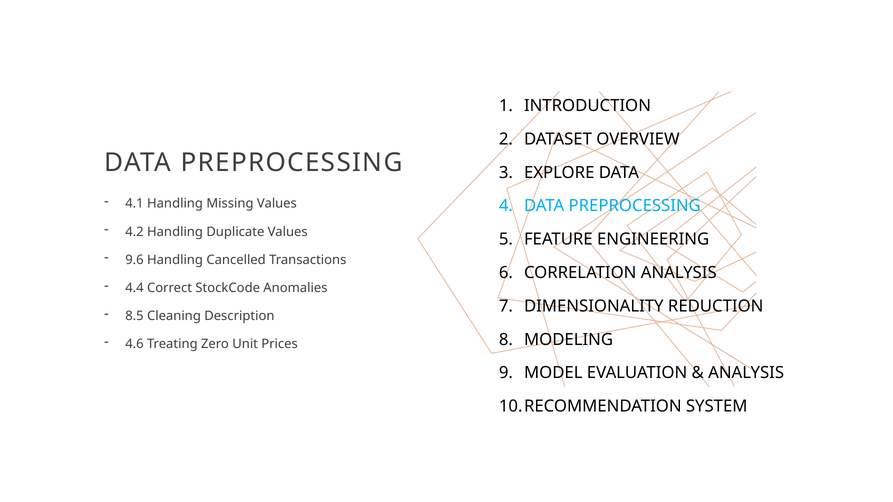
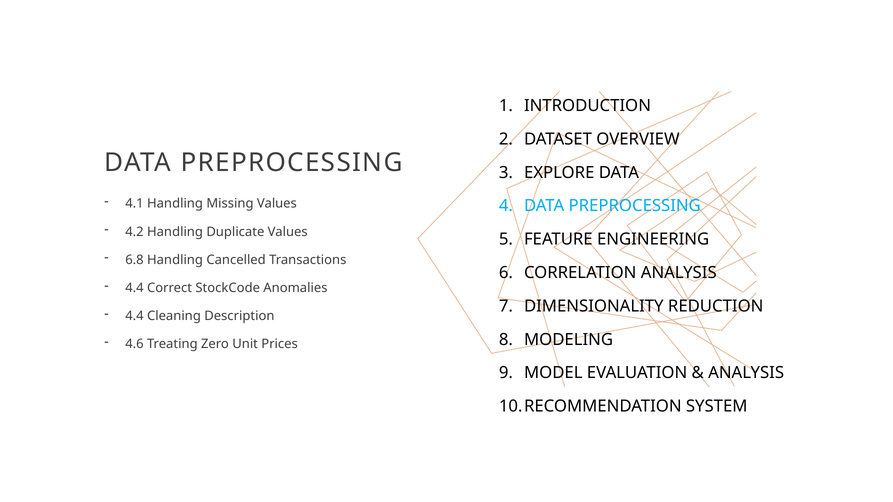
9.6: 9.6 -> 6.8
8.5 at (134, 316): 8.5 -> 4.4
